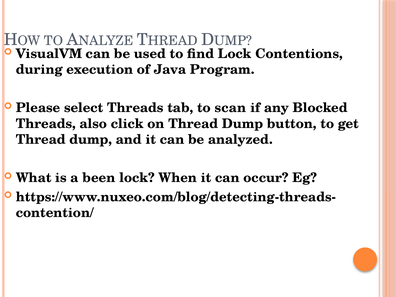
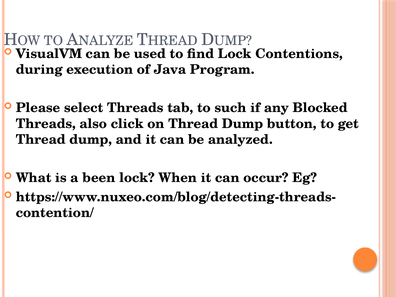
scan: scan -> such
